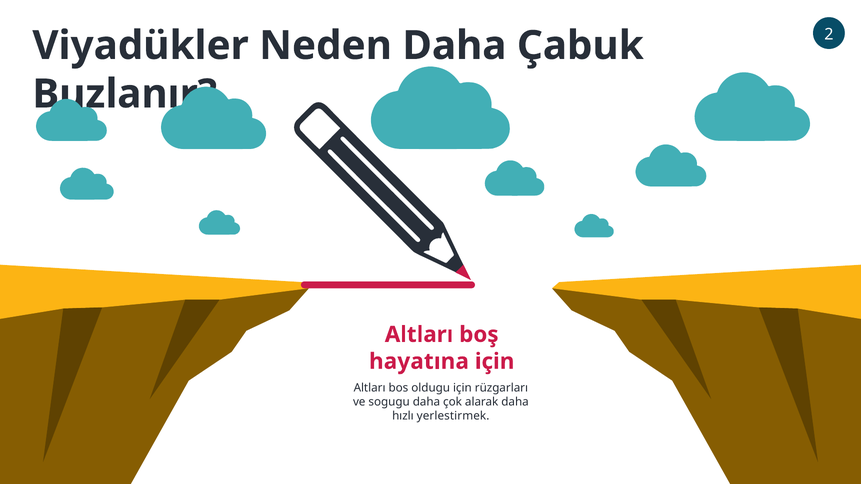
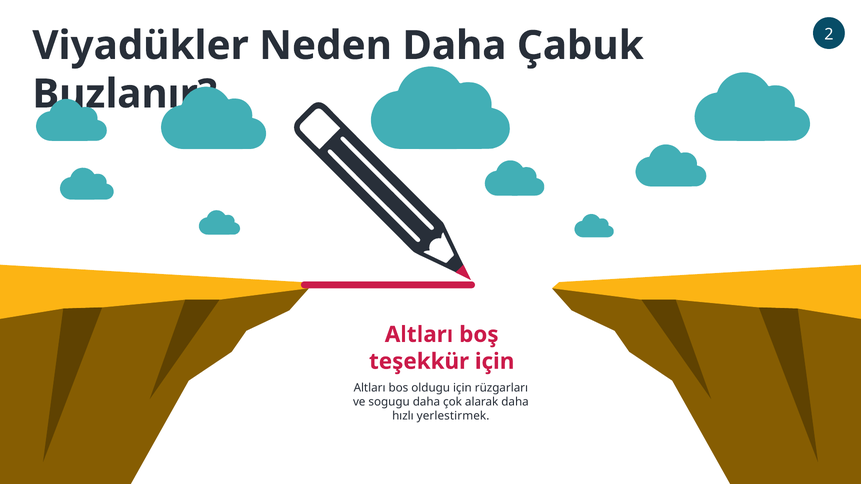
hayatına: hayatına -> teşekkür
